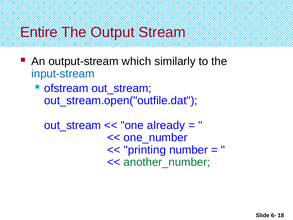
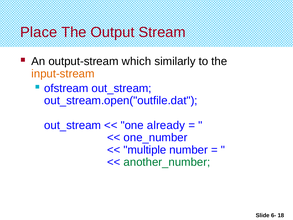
Entire: Entire -> Place
input-stream colour: blue -> orange
printing: printing -> multiple
